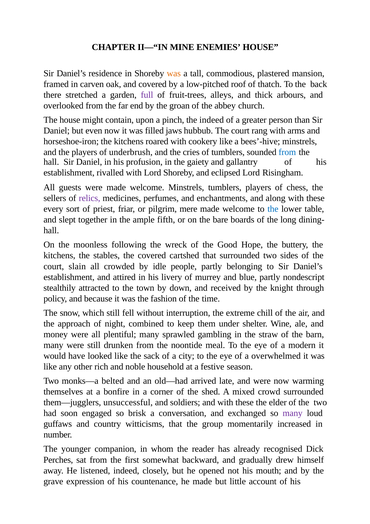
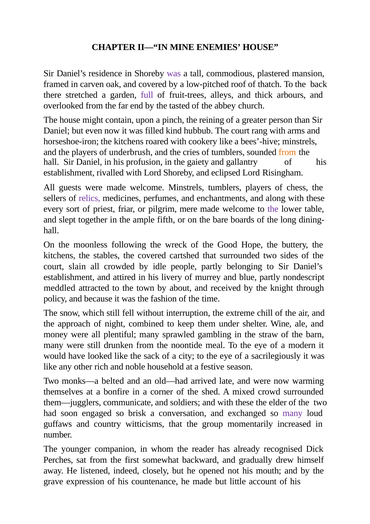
was at (174, 73) colour: orange -> purple
groan: groan -> tasted
the indeed: indeed -> reining
jaws: jaws -> kind
from at (287, 152) colour: blue -> orange
the at (273, 209) colour: blue -> purple
stealthily: stealthily -> meddled
down: down -> about
overwhelmed: overwhelmed -> sacrilegiously
unsuccessful: unsuccessful -> communicate
